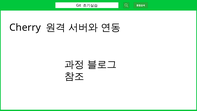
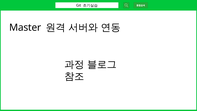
Cherry: Cherry -> Master
